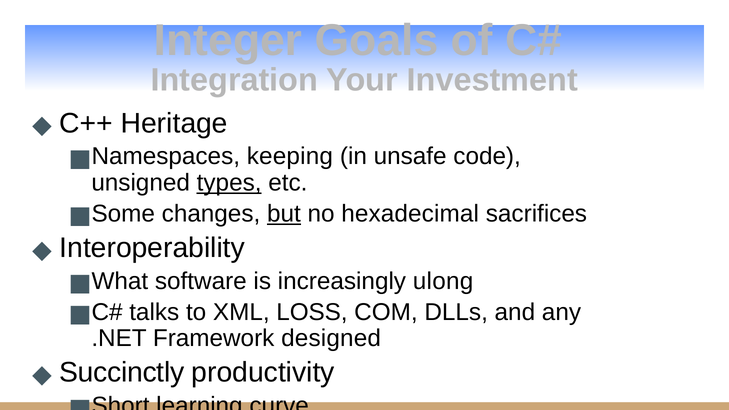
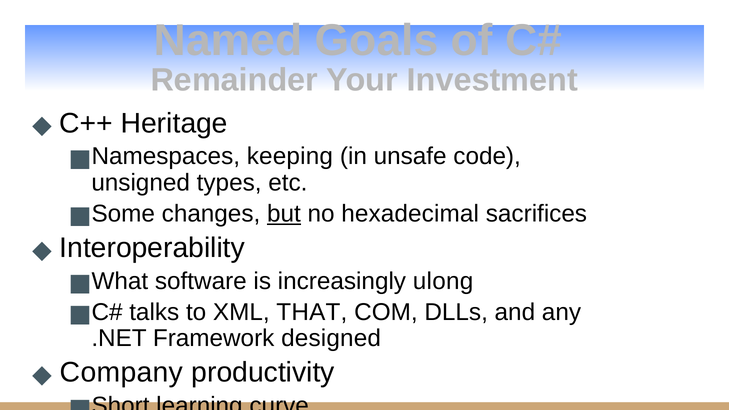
Integer: Integer -> Named
Integration: Integration -> Remainder
types underline: present -> none
LOSS: LOSS -> THAT
Succinctly: Succinctly -> Company
